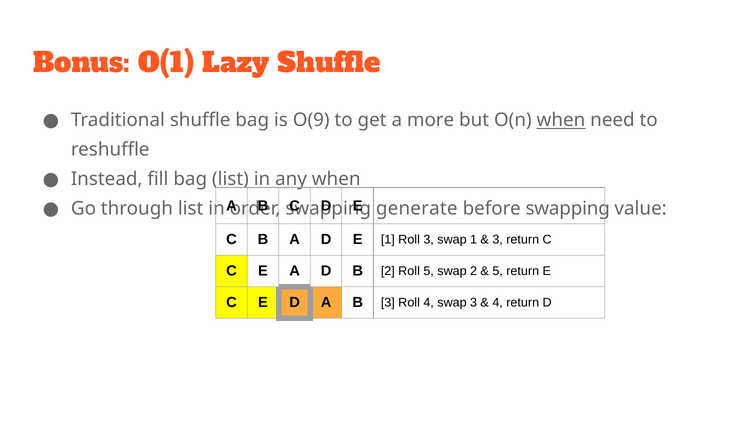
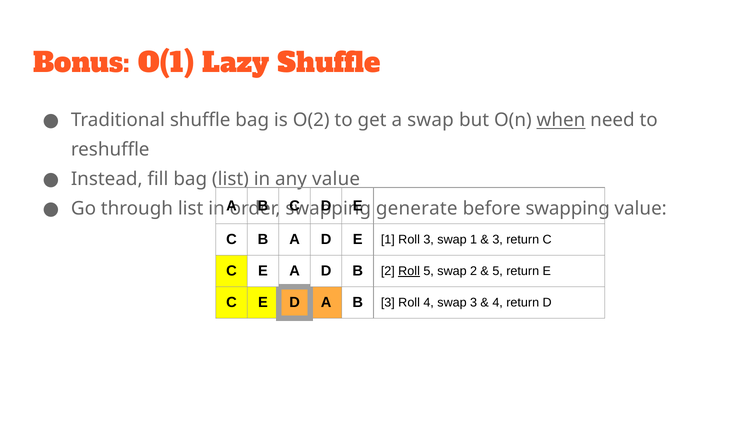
O(9: O(9 -> O(2
a more: more -> swap
any when: when -> value
Roll at (409, 271) underline: none -> present
